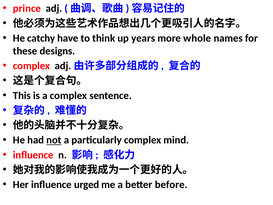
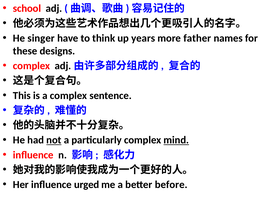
prince: prince -> school
catchy: catchy -> singer
whole: whole -> father
mind underline: none -> present
